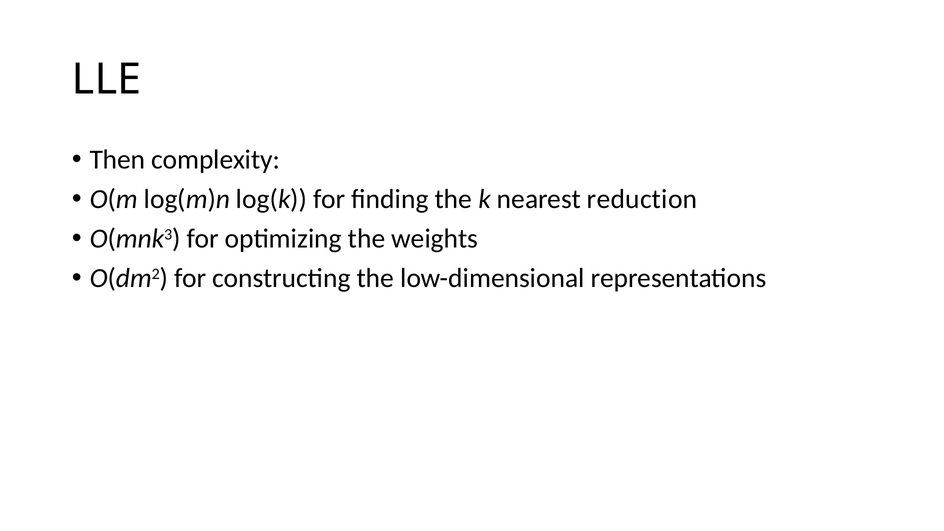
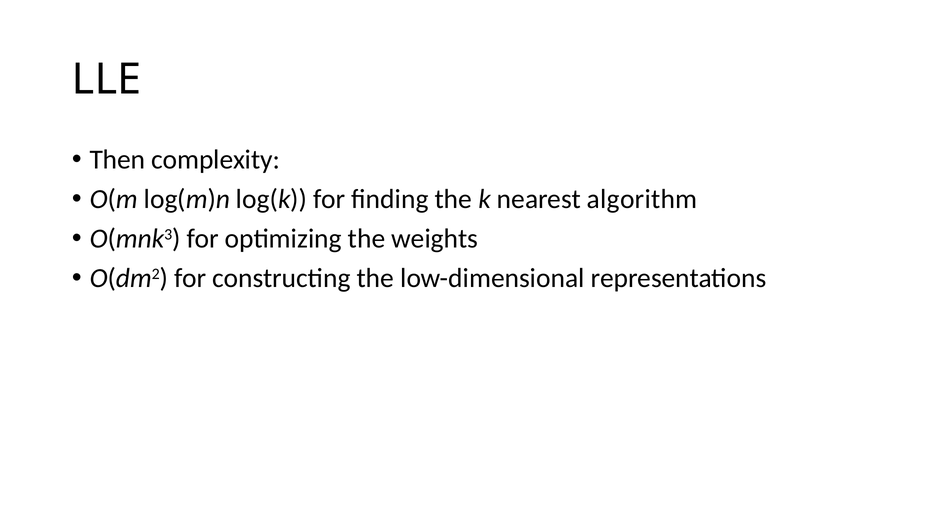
reduction: reduction -> algorithm
